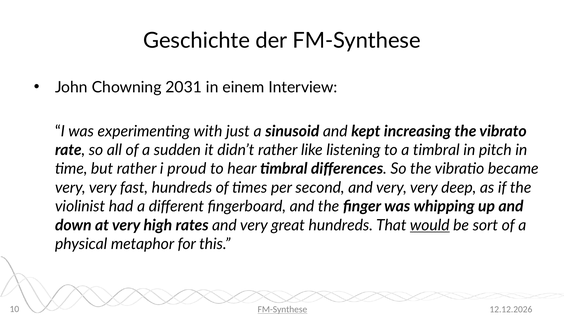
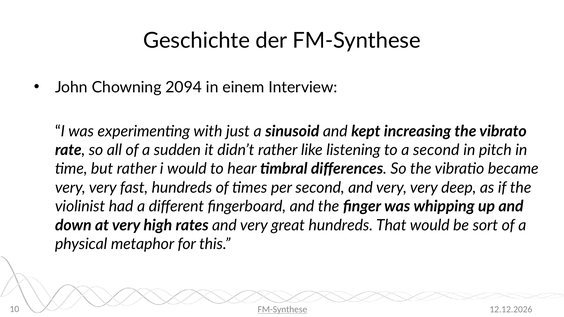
2031: 2031 -> 2094
a timbral: timbral -> second
i proud: proud -> would
would at (430, 225) underline: present -> none
